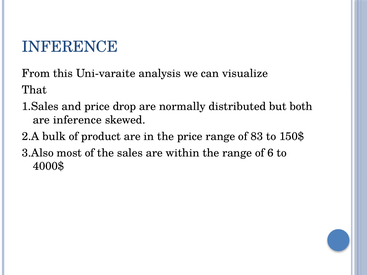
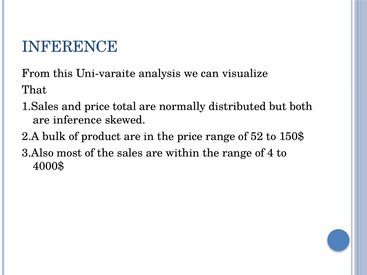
drop: drop -> total
83: 83 -> 52
6: 6 -> 4
